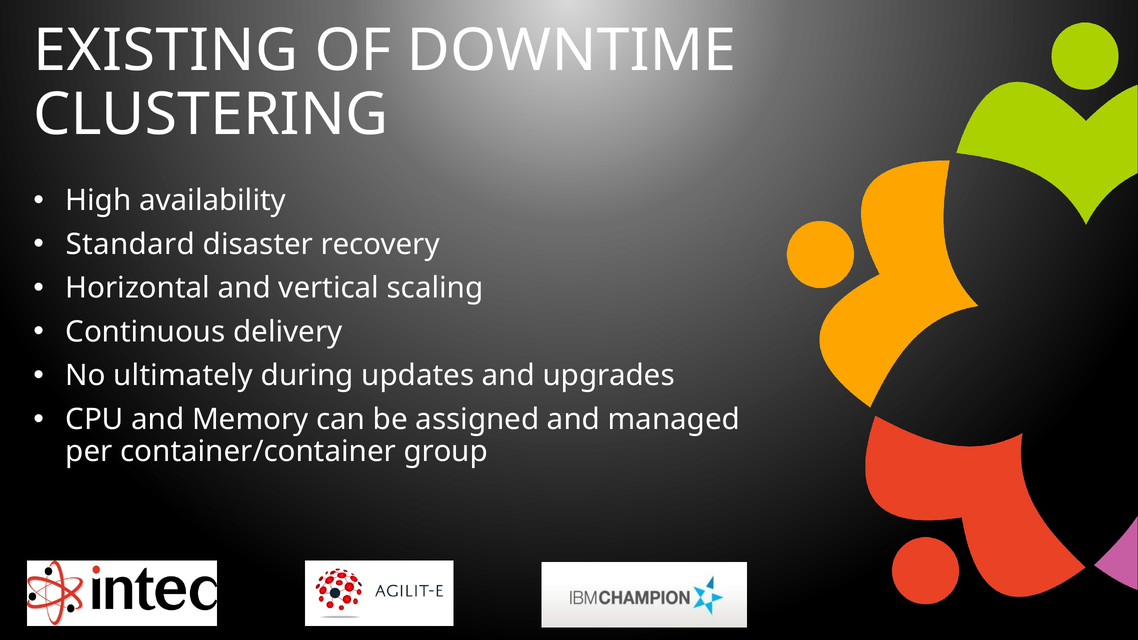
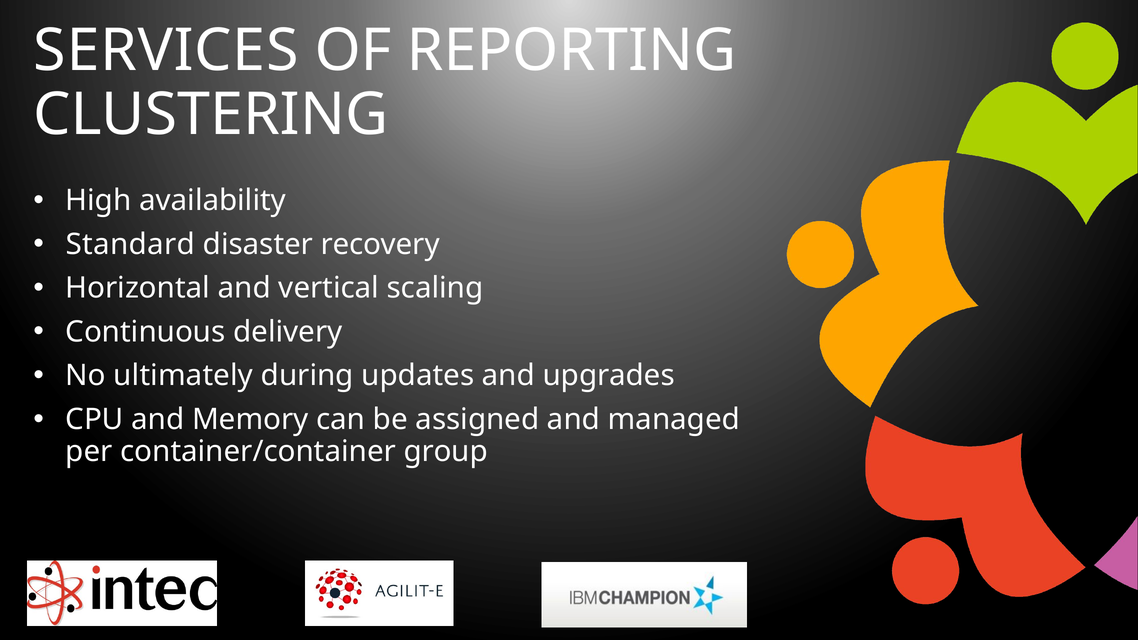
EXISTING: EXISTING -> SERVICES
DOWNTIME: DOWNTIME -> REPORTING
